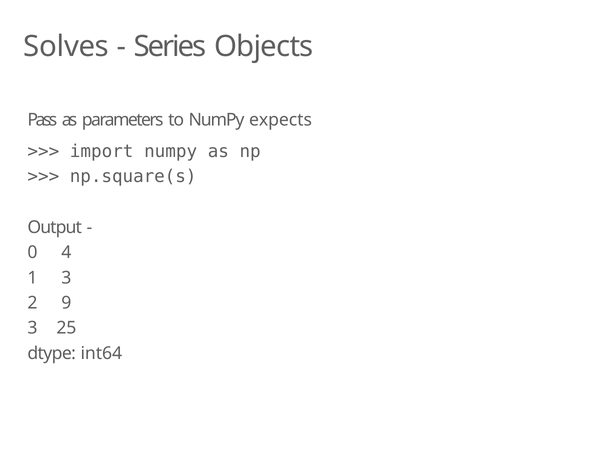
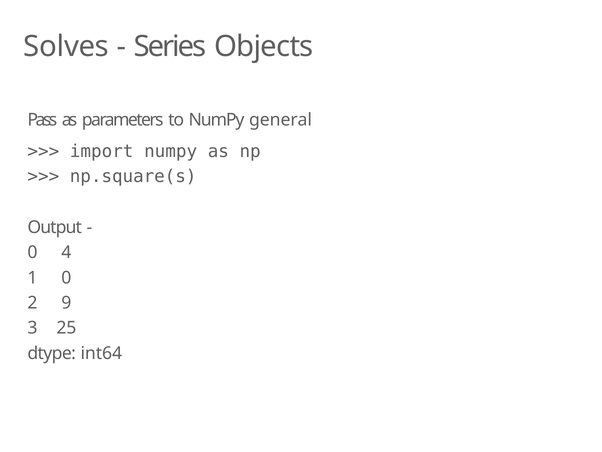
expects: expects -> general
1 3: 3 -> 0
